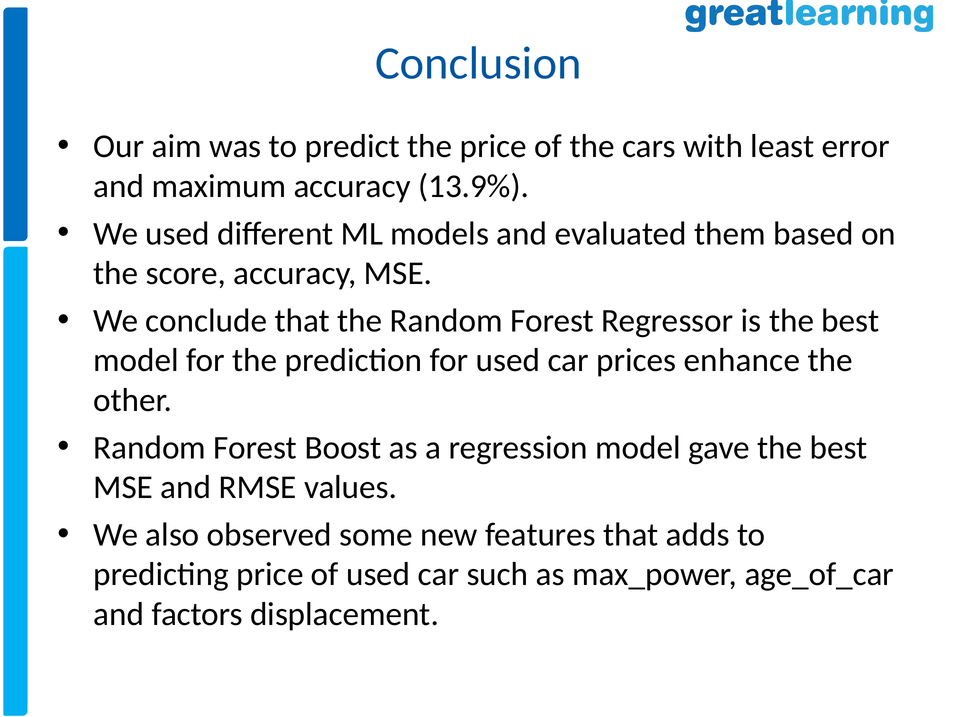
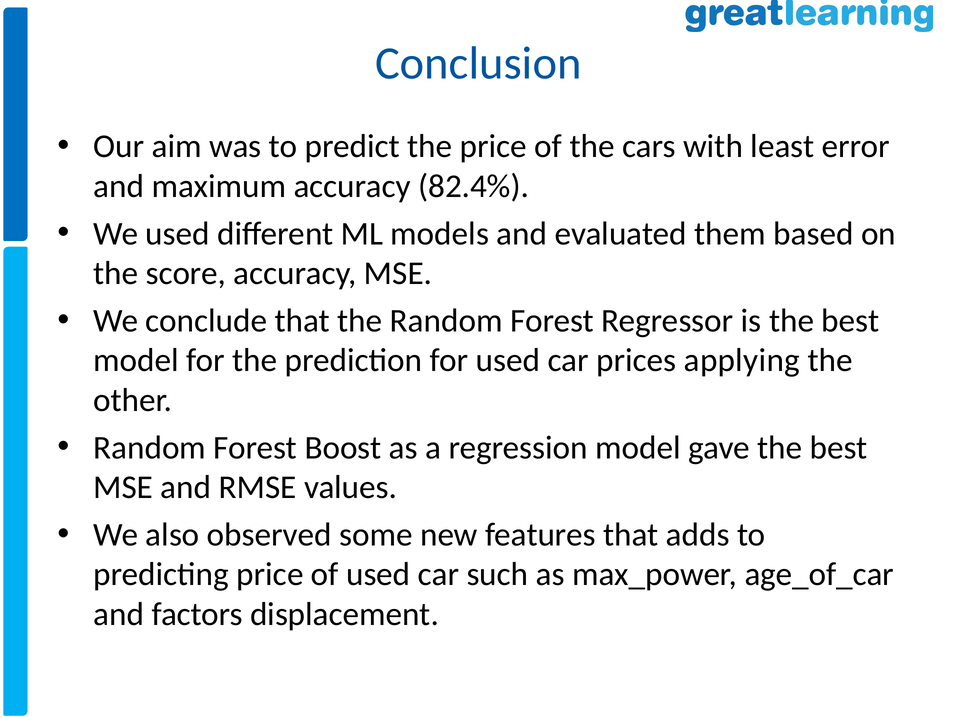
13.9%: 13.9% -> 82.4%
enhance: enhance -> applying
